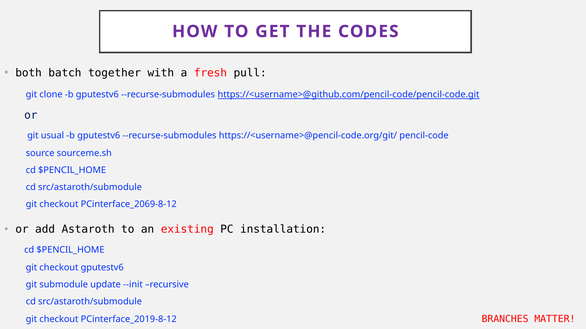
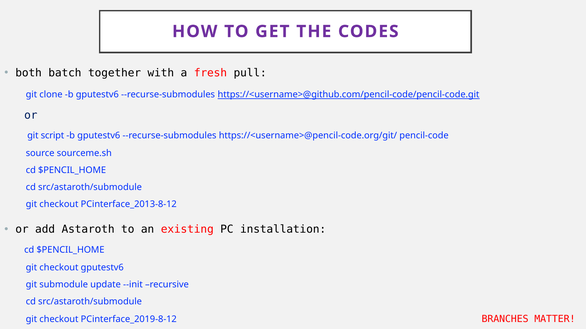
usual: usual -> script
PCinterface_2069-8-12: PCinterface_2069-8-12 -> PCinterface_2013-8-12
